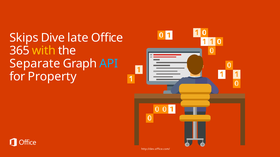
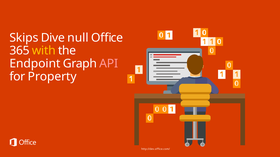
late: late -> null
Separate: Separate -> Endpoint
API colour: light blue -> pink
